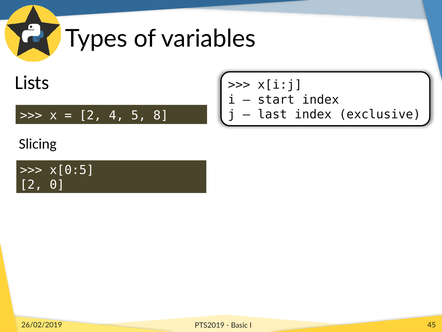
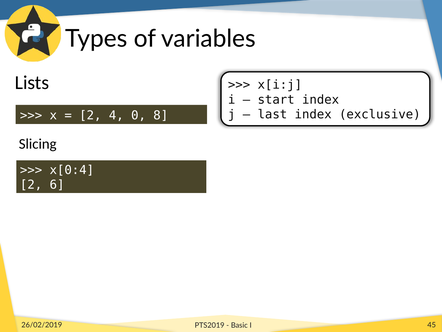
5: 5 -> 0
x[0:5: x[0:5 -> x[0:4
0: 0 -> 6
